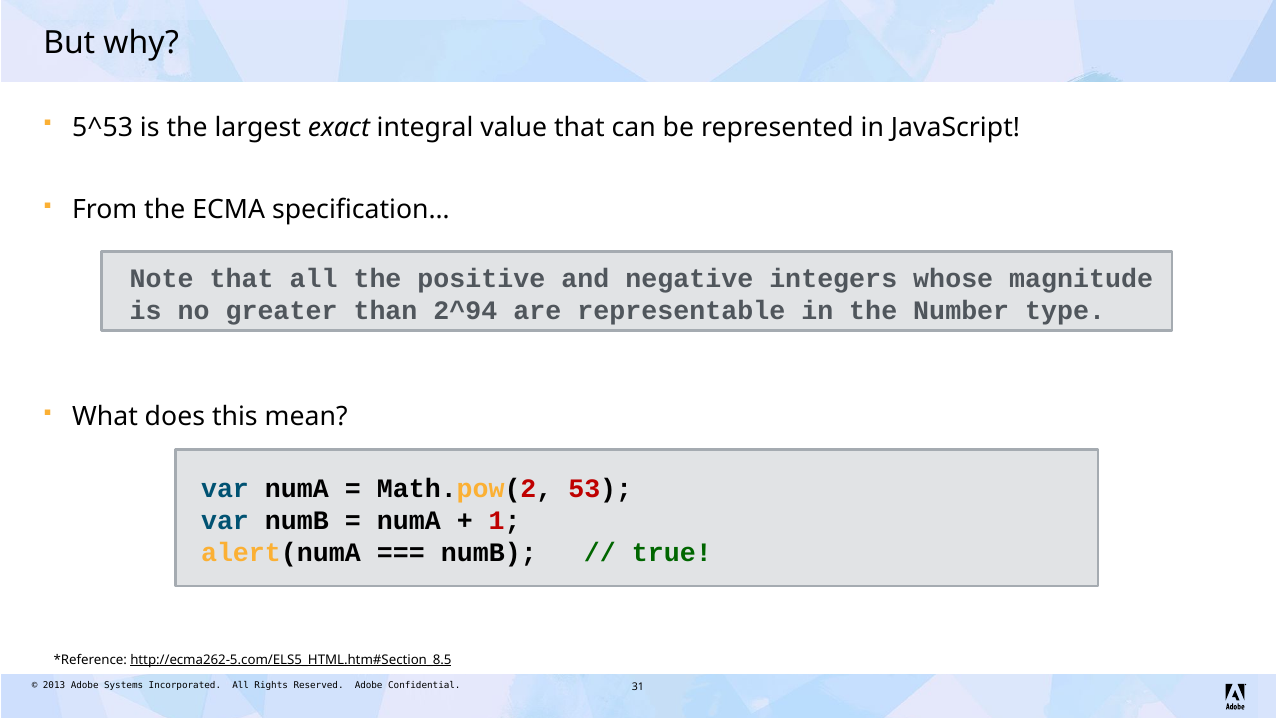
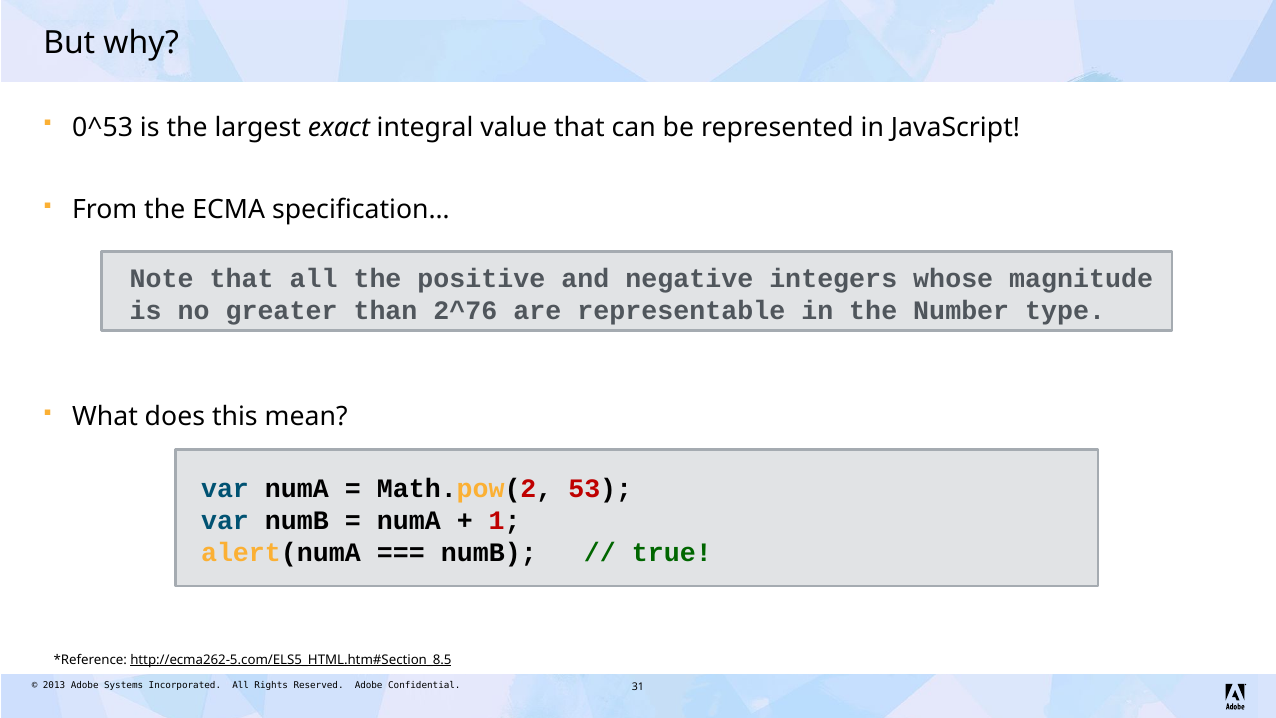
5^53: 5^53 -> 0^53
2^94: 2^94 -> 2^76
